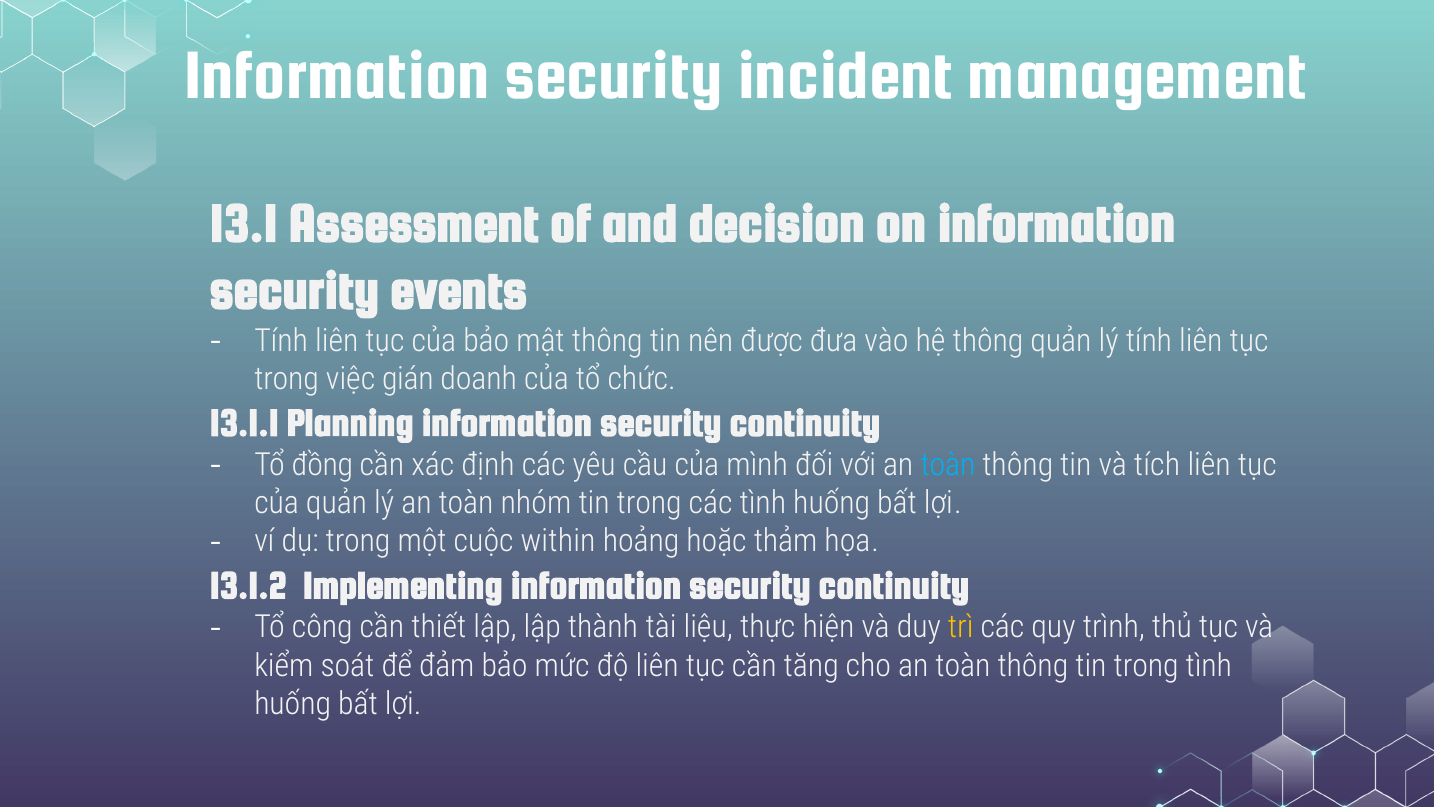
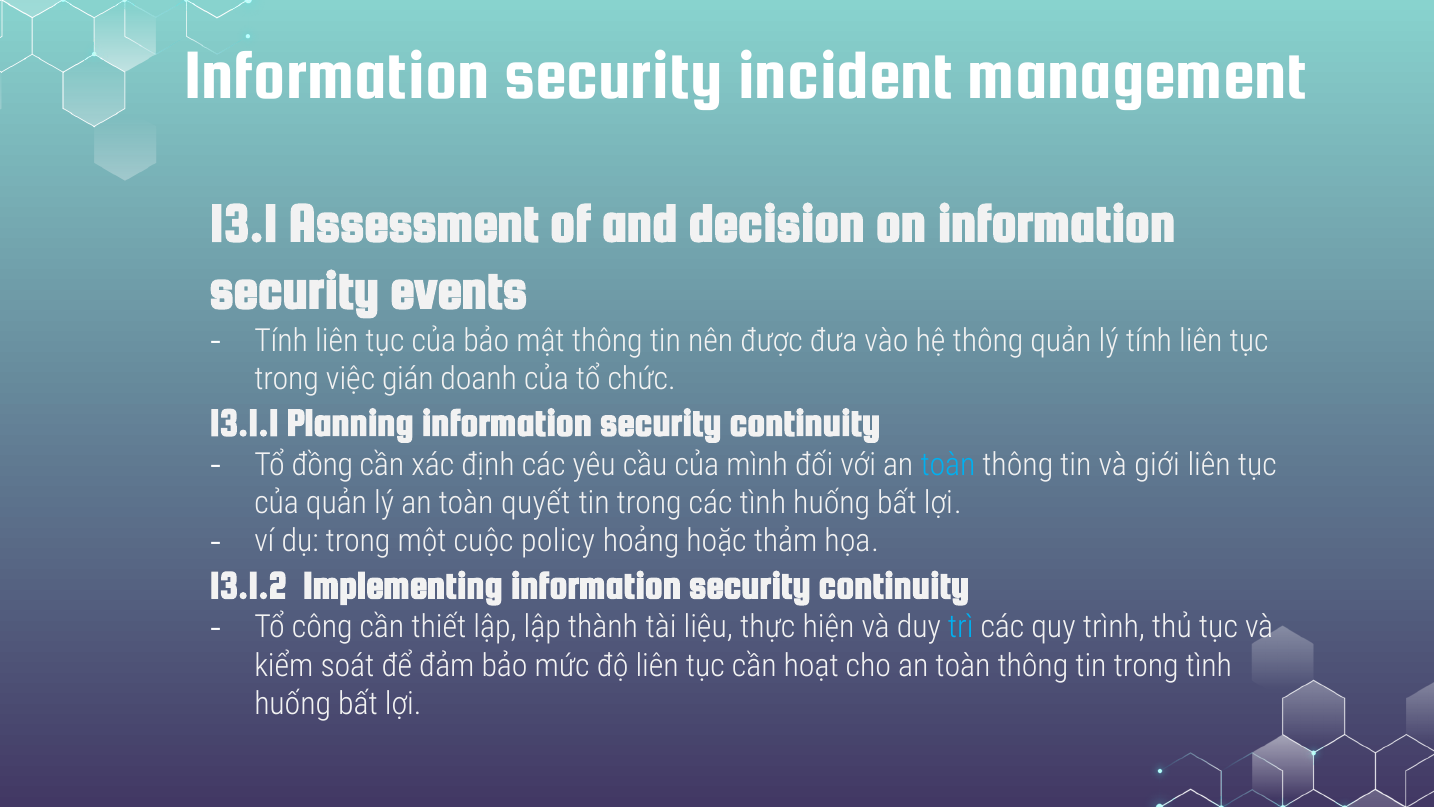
tích: tích -> giới
nhóm: nhóm -> quyết
within: within -> policy
trì colour: yellow -> light blue
tăng: tăng -> hoạt
